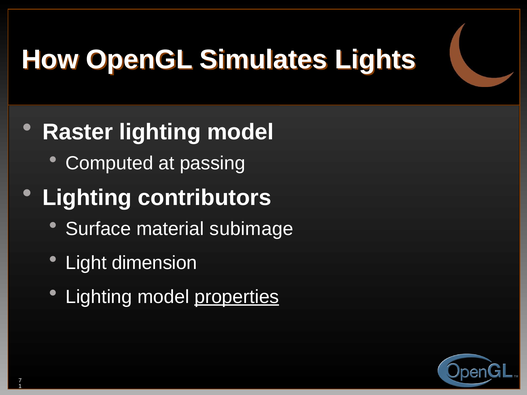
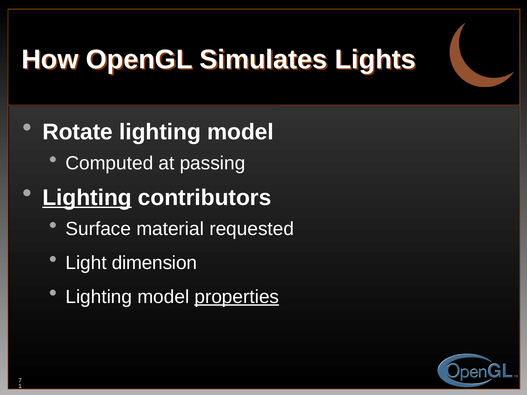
Raster: Raster -> Rotate
Lighting at (87, 198) underline: none -> present
subimage: subimage -> requested
